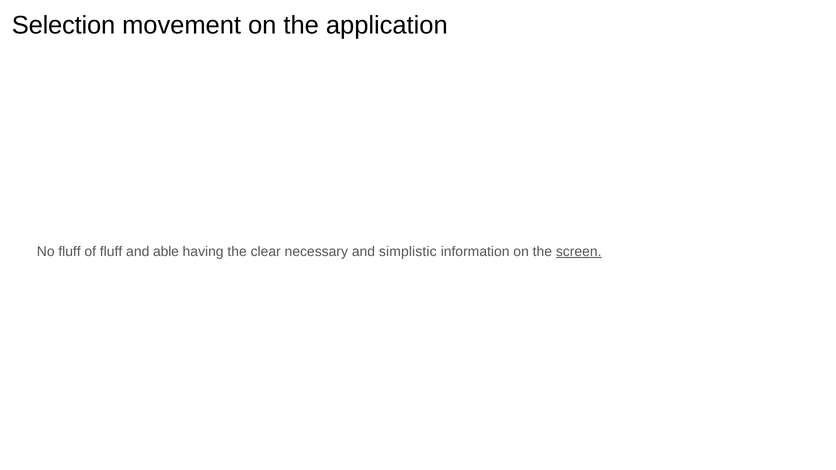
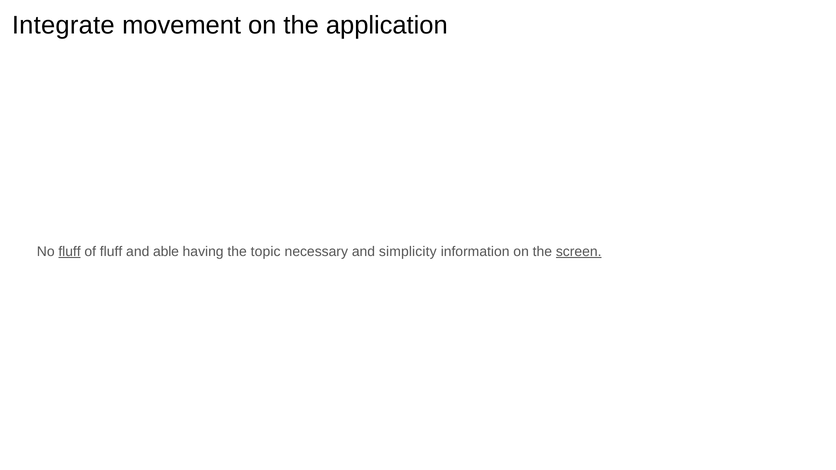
Selection: Selection -> Integrate
fluff at (70, 252) underline: none -> present
clear: clear -> topic
simplistic: simplistic -> simplicity
